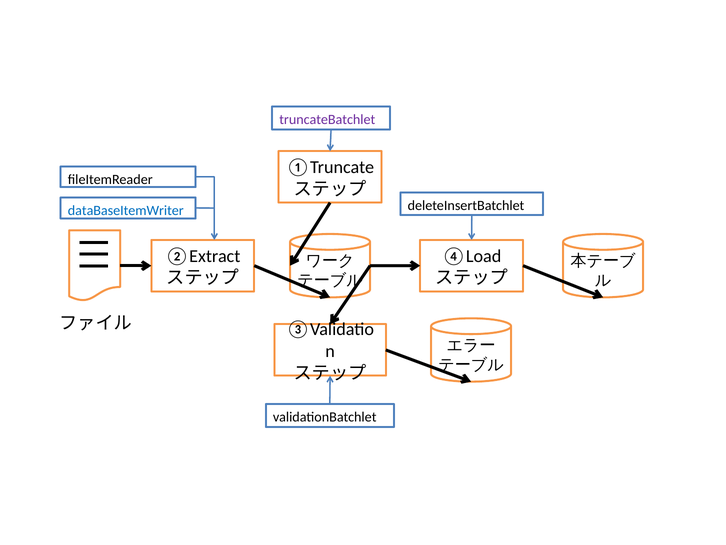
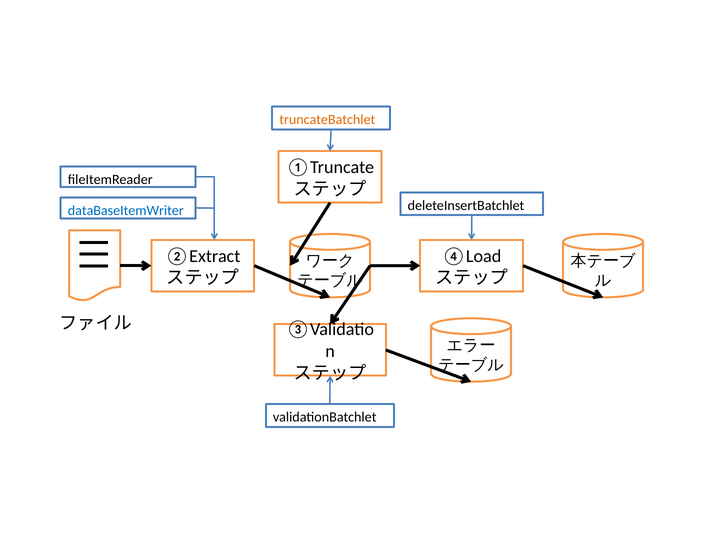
truncateBatchlet colour: purple -> orange
